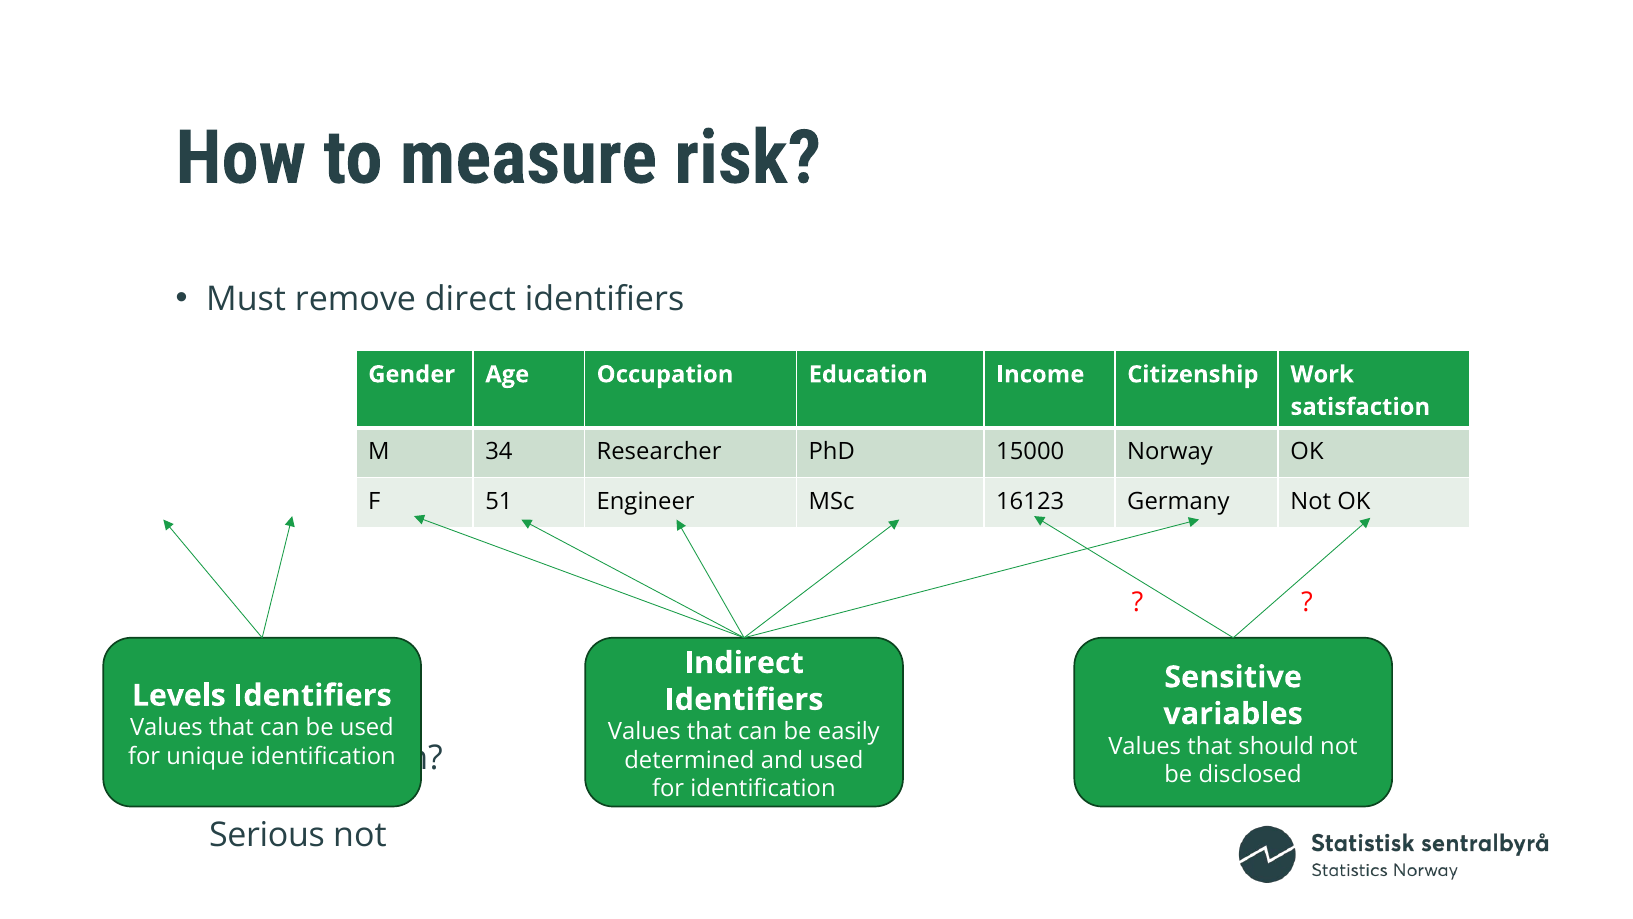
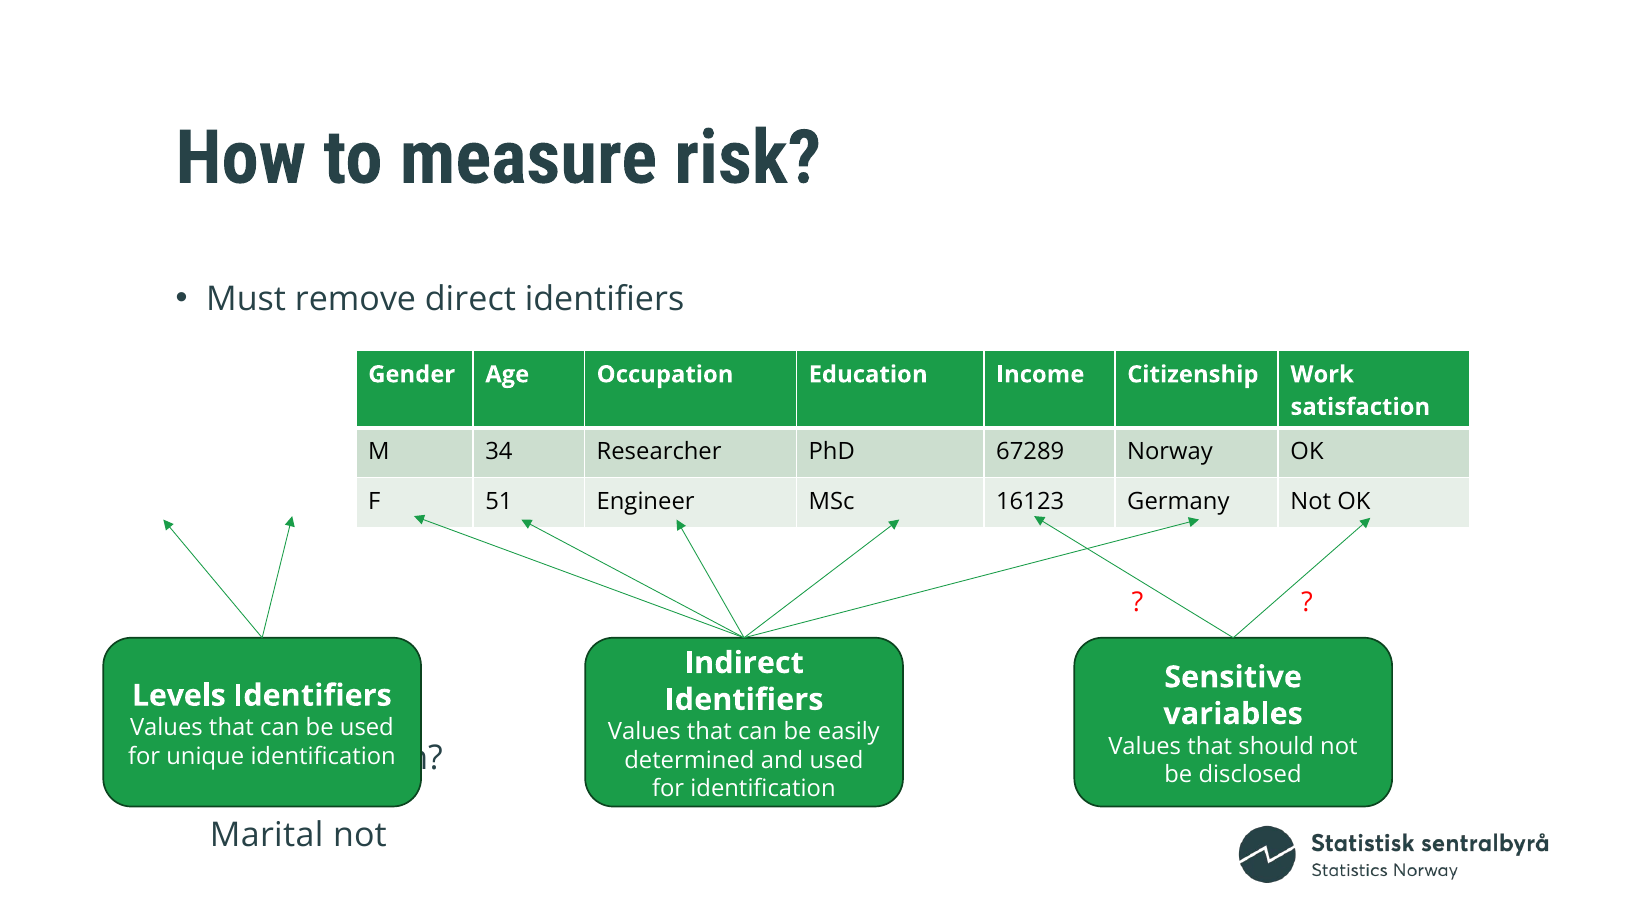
15000: 15000 -> 67289
Serious: Serious -> Marital
